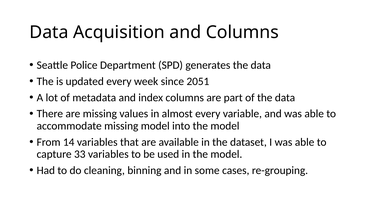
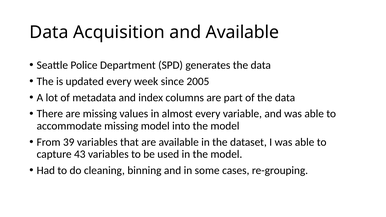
and Columns: Columns -> Available
2051: 2051 -> 2005
14: 14 -> 39
33: 33 -> 43
